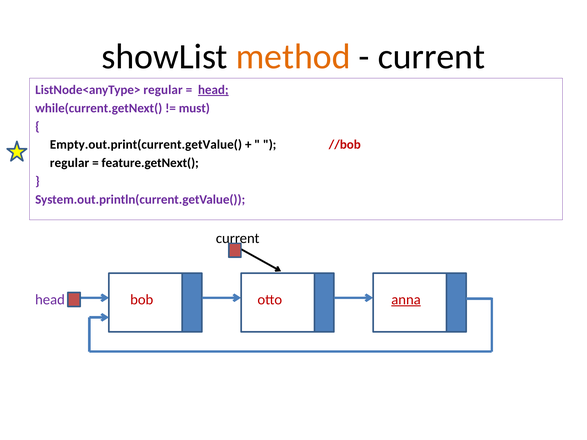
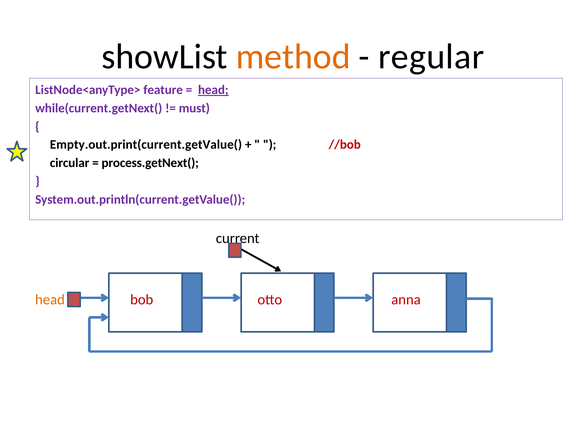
current at (431, 57): current -> regular
ListNode<anyType> regular: regular -> feature
regular at (70, 163): regular -> circular
feature.getNext(: feature.getNext( -> process.getNext(
head at (50, 300) colour: purple -> orange
anna underline: present -> none
